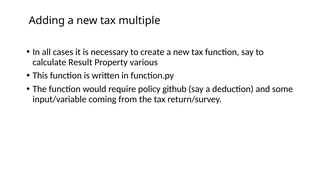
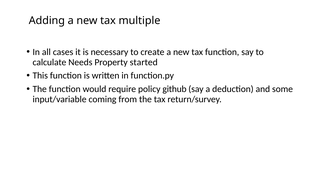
Result: Result -> Needs
various: various -> started
